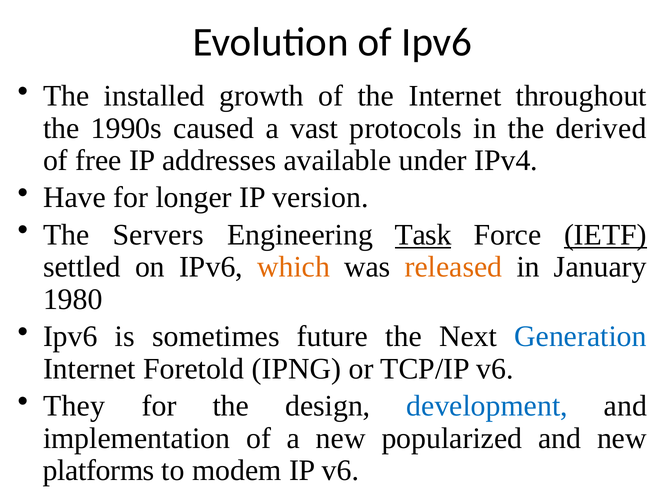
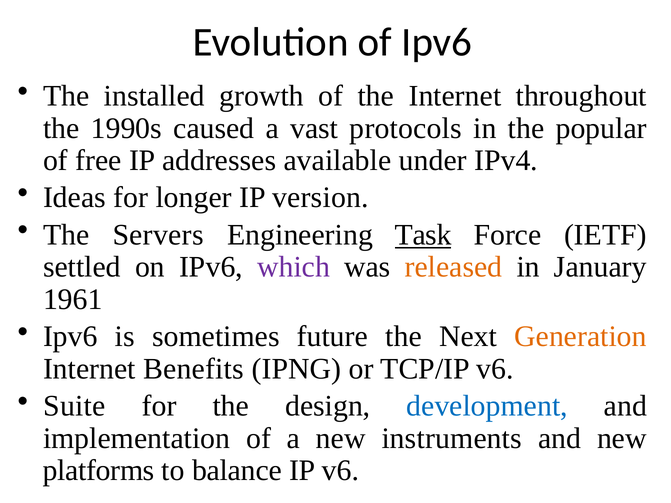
derived: derived -> popular
Have: Have -> Ideas
IETF underline: present -> none
which colour: orange -> purple
1980: 1980 -> 1961
Generation colour: blue -> orange
Foretold: Foretold -> Benefits
They: They -> Suite
popularized: popularized -> instruments
modem: modem -> balance
